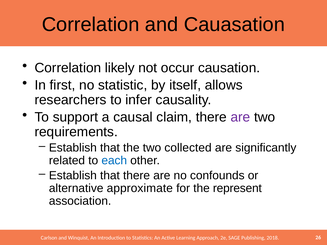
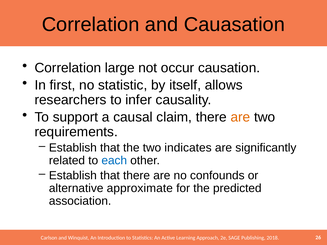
likely: likely -> large
are at (240, 117) colour: purple -> orange
collected: collected -> indicates
represent: represent -> predicted
